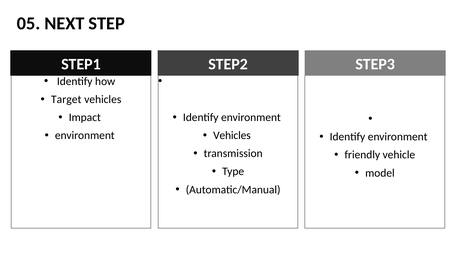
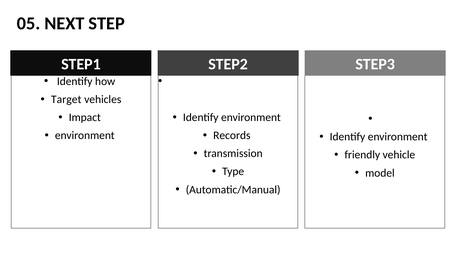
Vehicles at (232, 135): Vehicles -> Records
